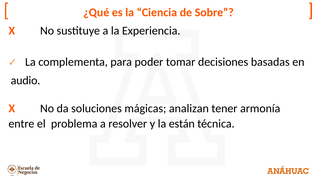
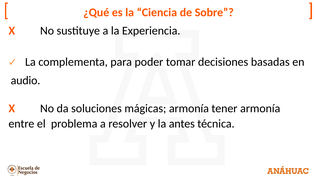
mágicas analizan: analizan -> armonía
están: están -> antes
